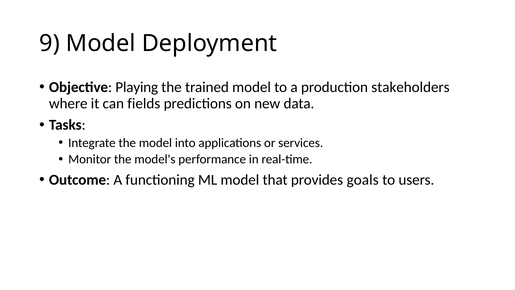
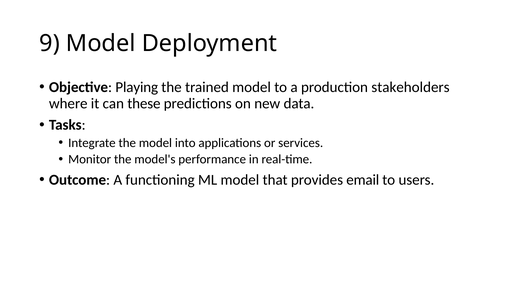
fields: fields -> these
goals: goals -> email
